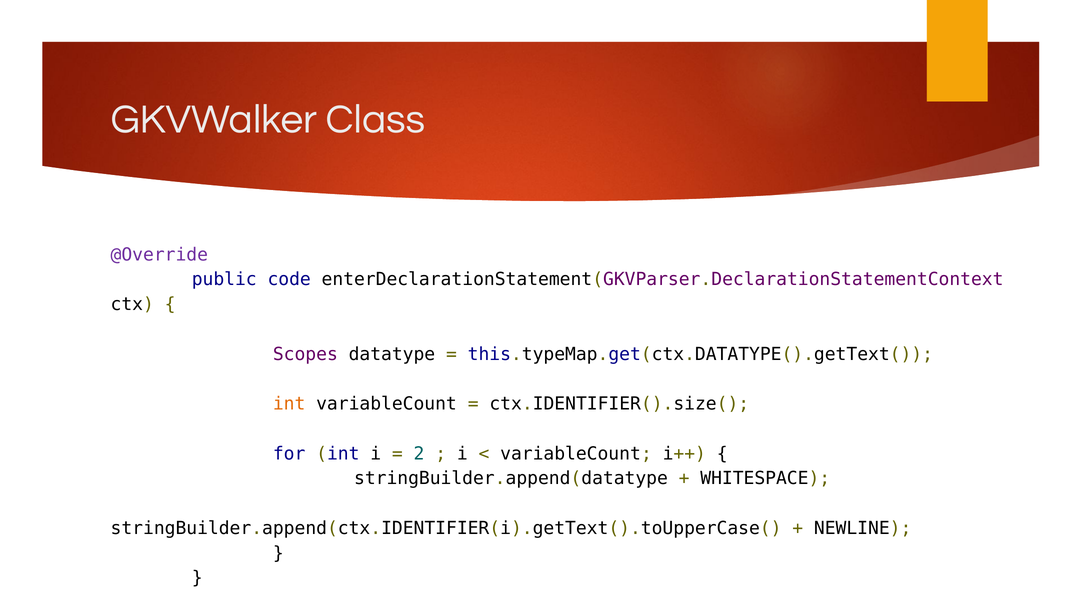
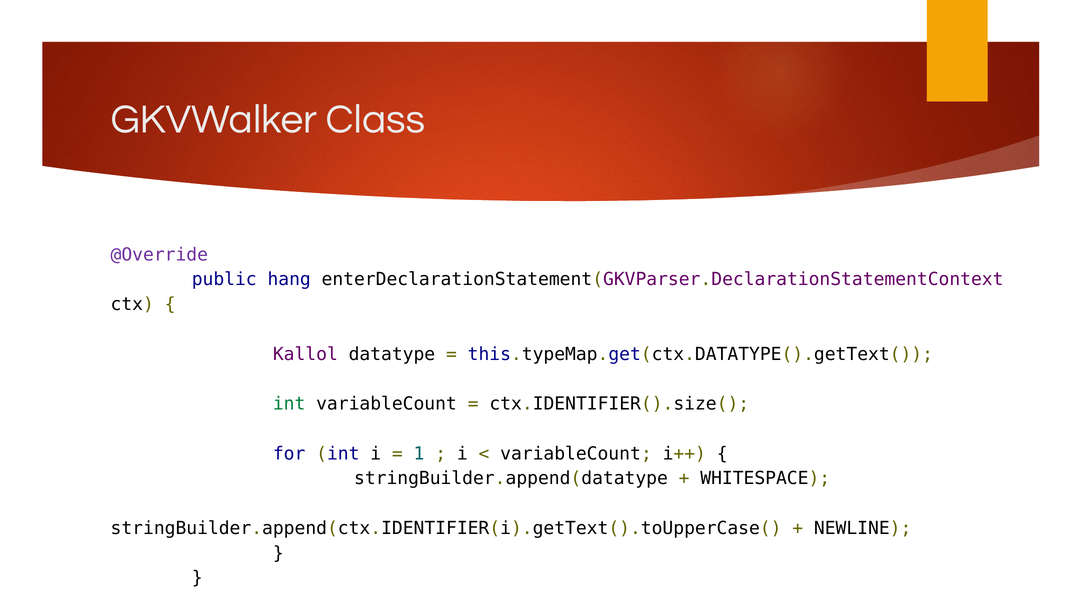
code: code -> hang
Scopes: Scopes -> Kallol
int at (289, 404) colour: orange -> green
2: 2 -> 1
